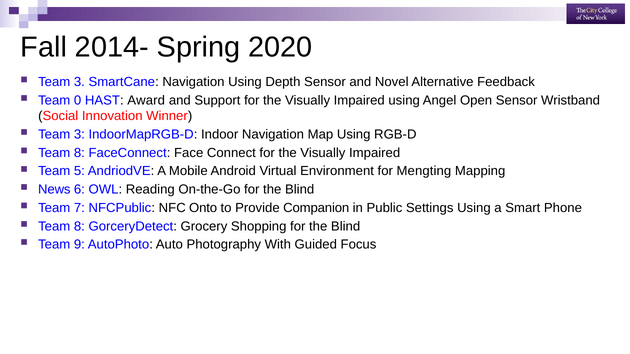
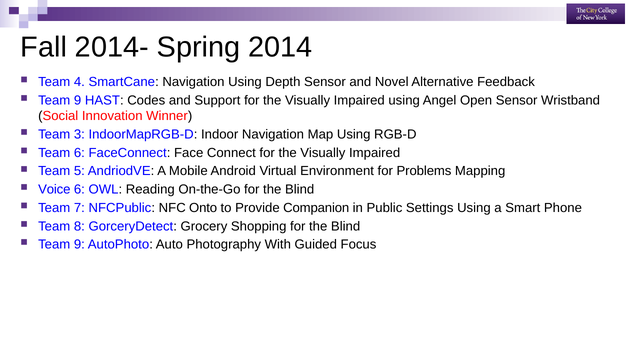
2020: 2020 -> 2014
3 at (79, 82): 3 -> 4
0 at (78, 100): 0 -> 9
Award: Award -> Codes
8 at (79, 153): 8 -> 6
Mengting: Mengting -> Problems
News: News -> Voice
